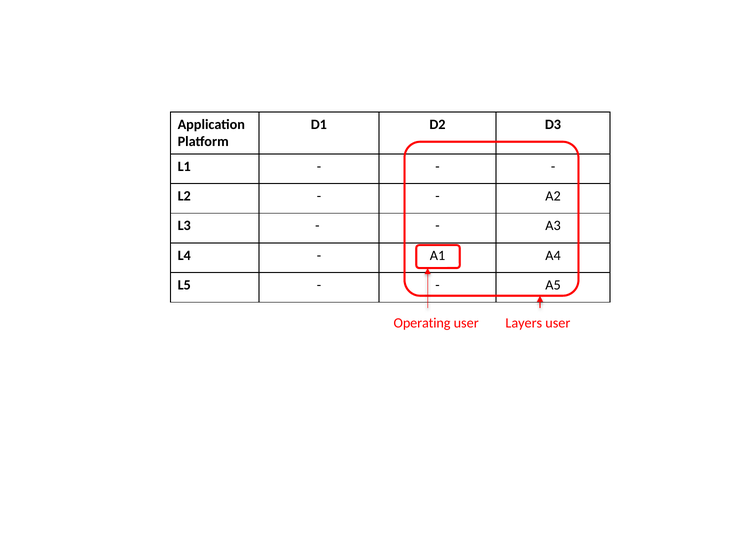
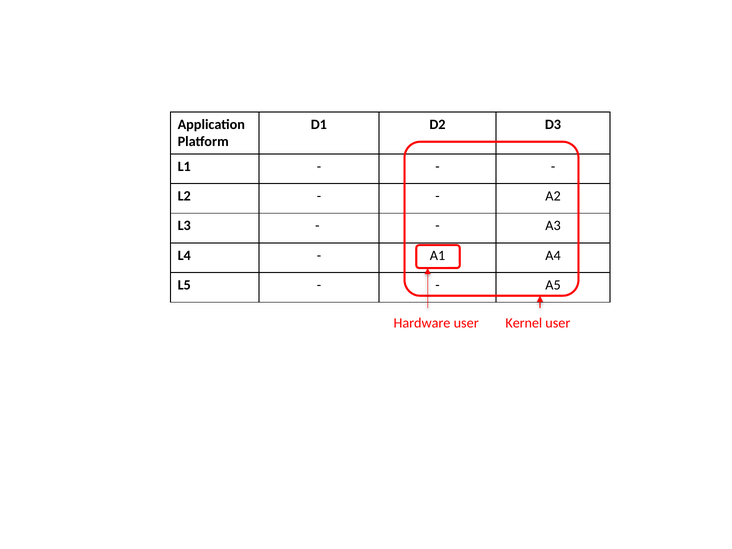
Operating: Operating -> Hardware
Layers: Layers -> Kernel
